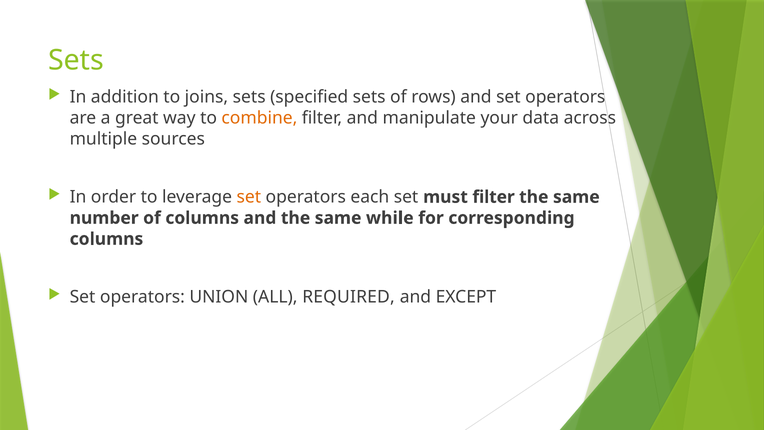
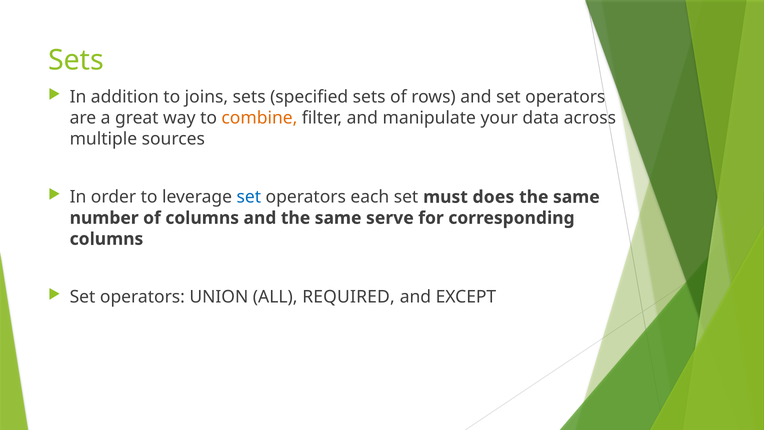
set at (249, 197) colour: orange -> blue
must filter: filter -> does
while: while -> serve
